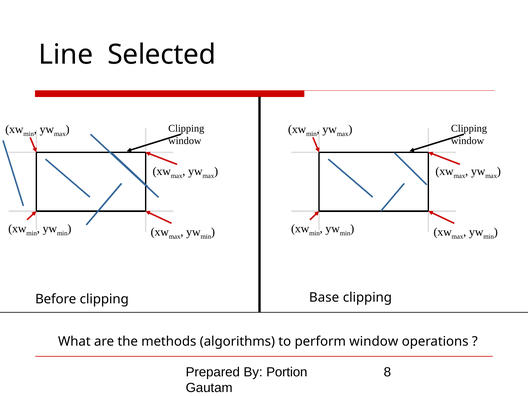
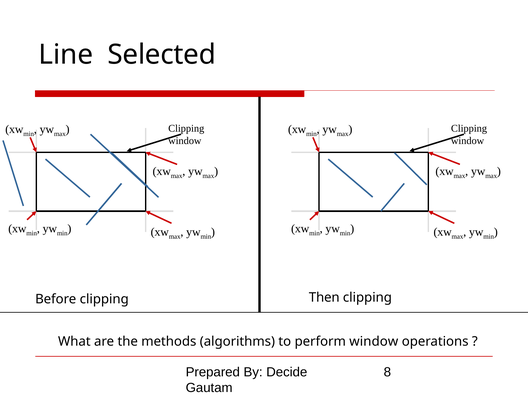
Base: Base -> Then
Portion: Portion -> Decide
